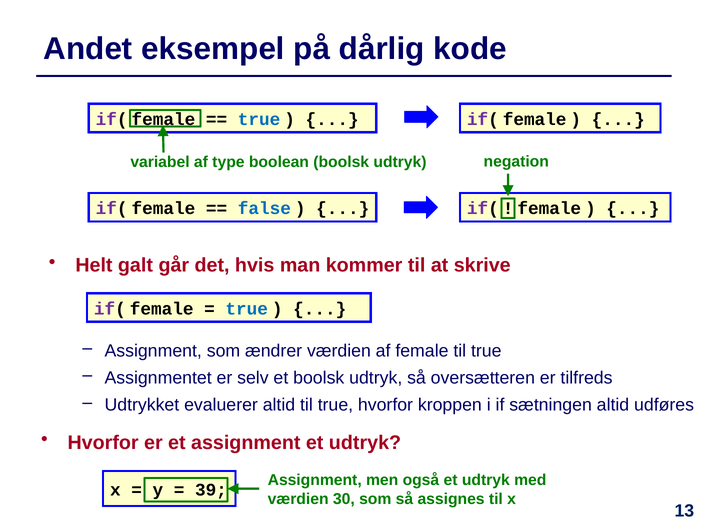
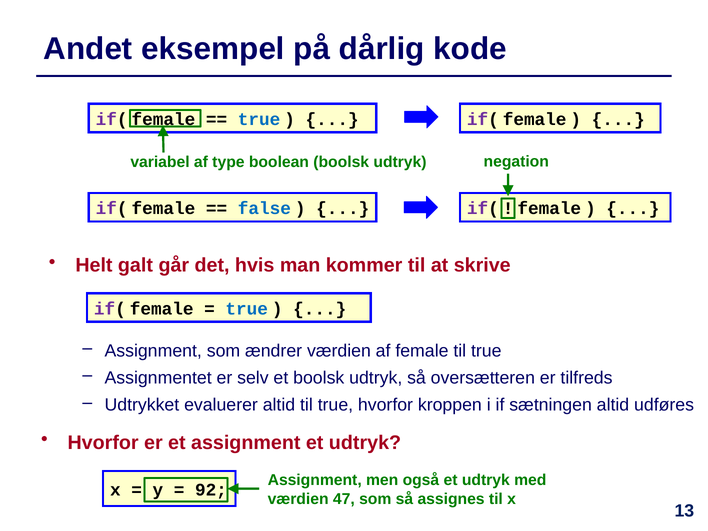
39: 39 -> 92
30: 30 -> 47
